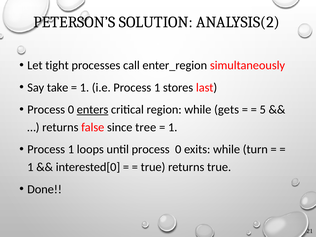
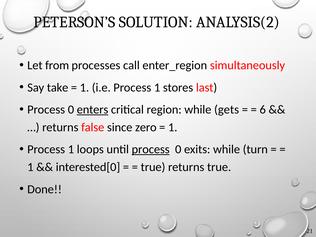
tight: tight -> from
5: 5 -> 6
tree: tree -> zero
process at (151, 149) underline: none -> present
